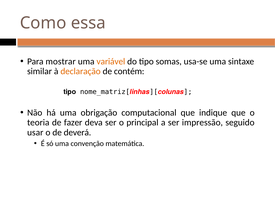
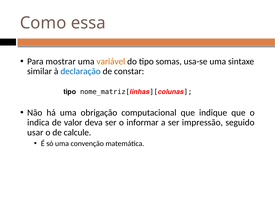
declaração colour: orange -> blue
contém: contém -> constar
teoria: teoria -> indica
fazer: fazer -> valor
principal: principal -> informar
deverá: deverá -> calcule
